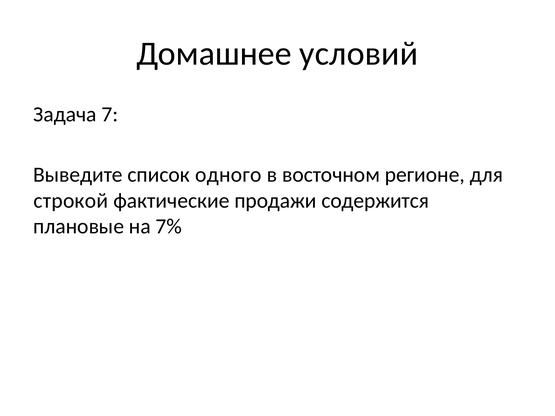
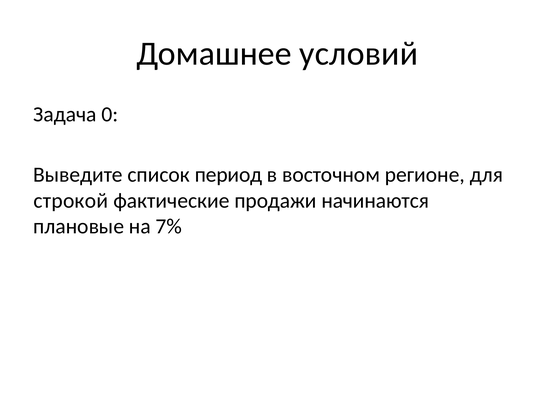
7: 7 -> 0
одного: одного -> период
содержится: содержится -> начинаются
